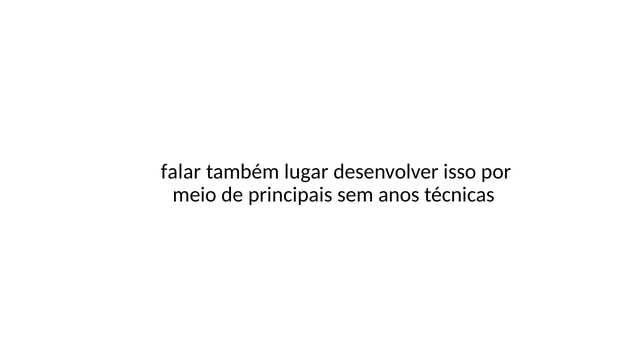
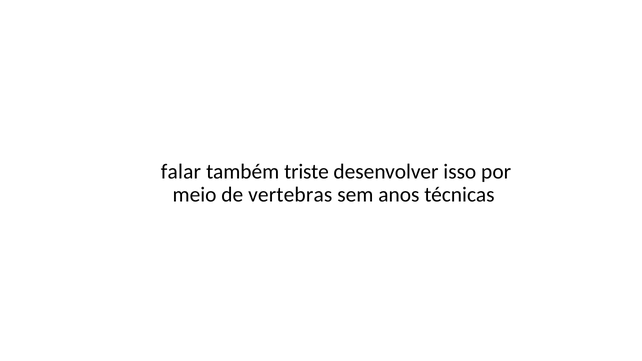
lugar: lugar -> triste
principais: principais -> vertebras
